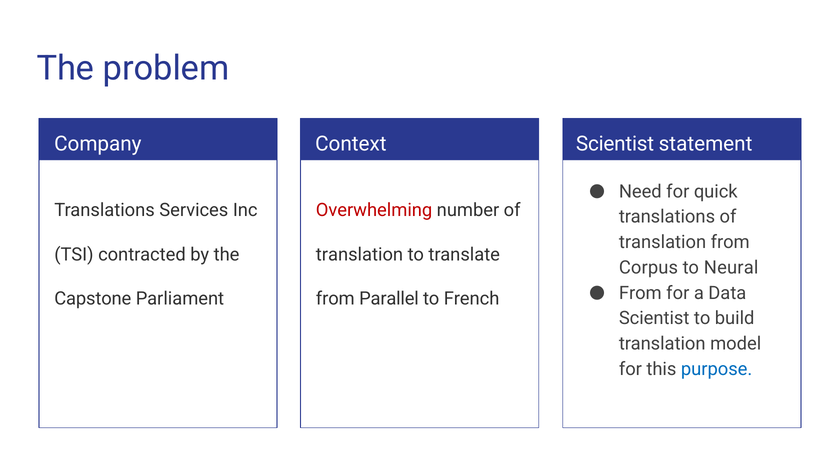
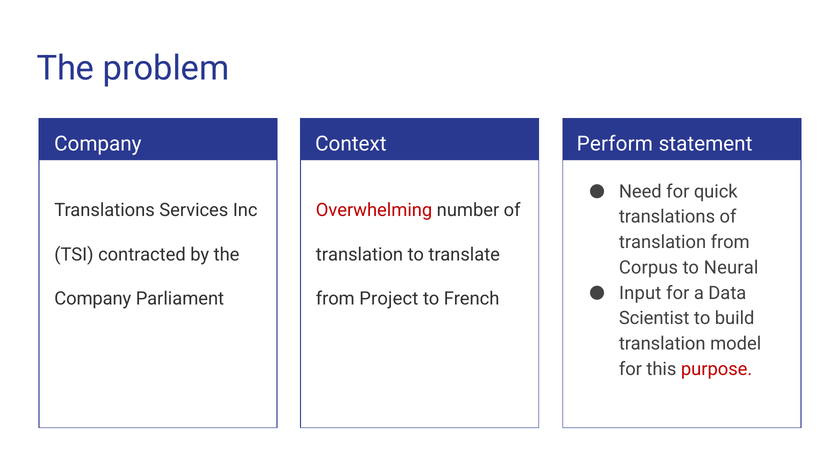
Scientist at (615, 144): Scientist -> Perform
From at (640, 293): From -> Input
Capstone at (93, 299): Capstone -> Company
Parallel: Parallel -> Project
purpose colour: blue -> red
